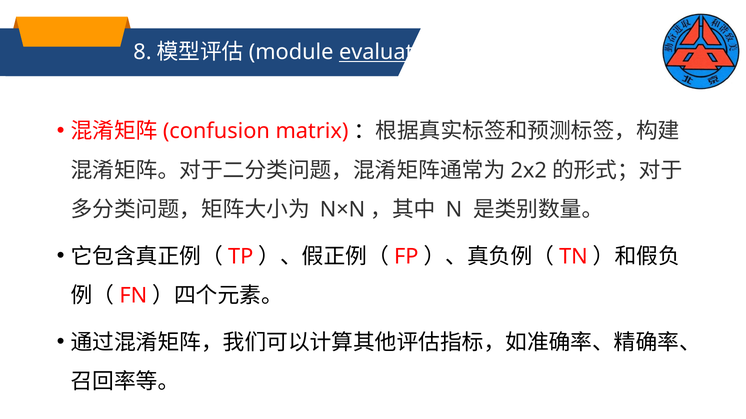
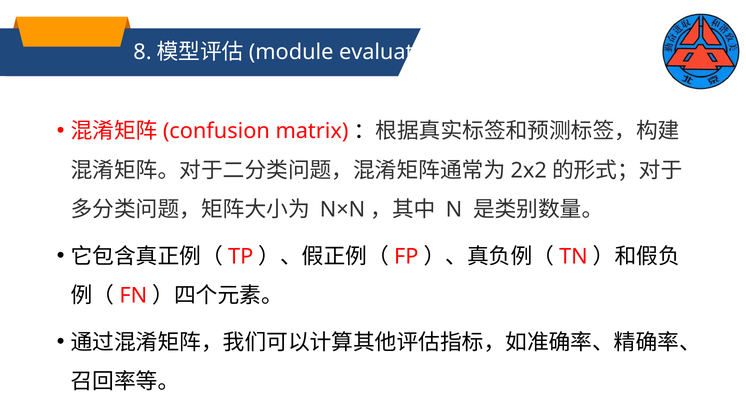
evaluation underline: present -> none
